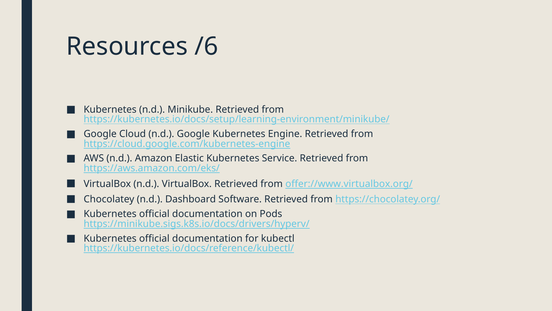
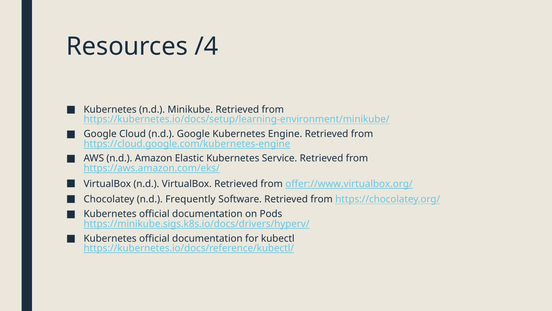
/6: /6 -> /4
Dashboard: Dashboard -> Frequently
